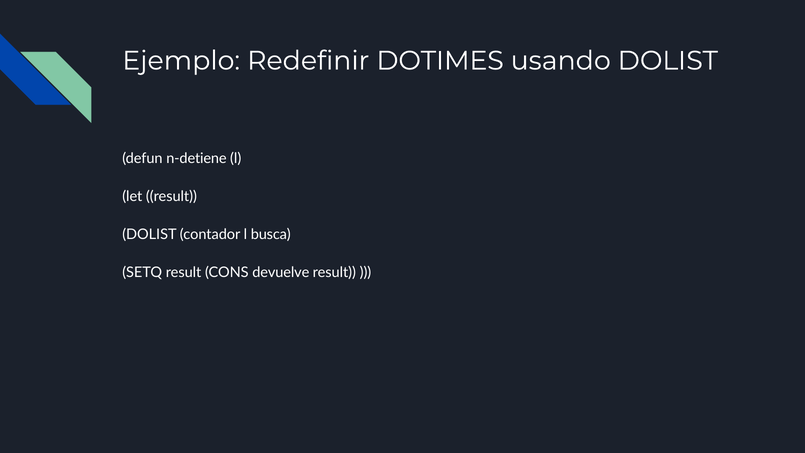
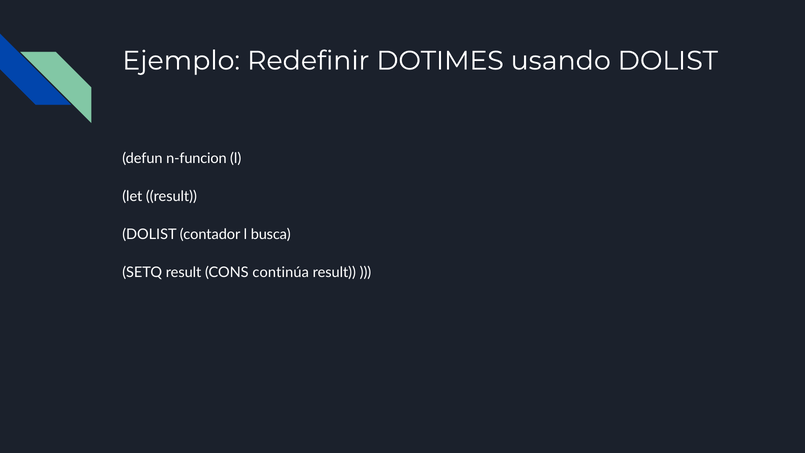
n-detiene: n-detiene -> n-funcion
devuelve: devuelve -> continúa
